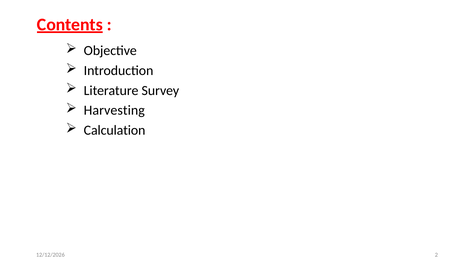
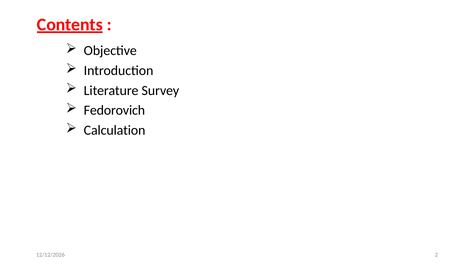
Harvesting: Harvesting -> Fedorovich
